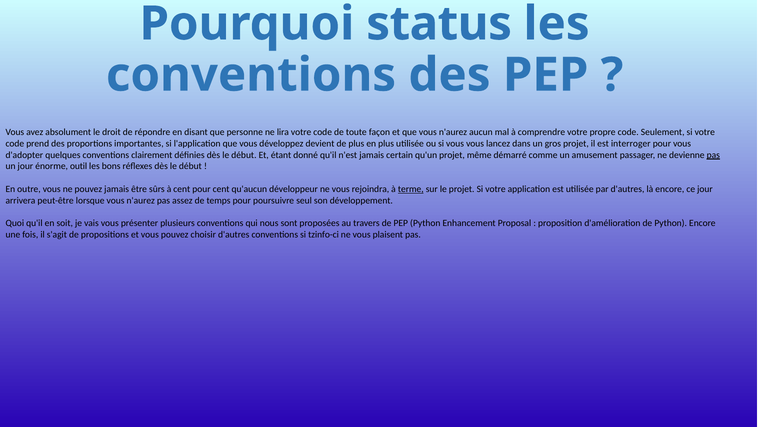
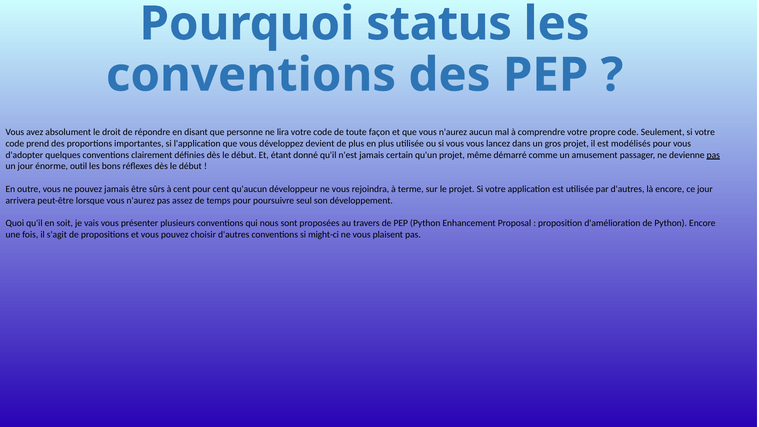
interroger: interroger -> modélisés
terme underline: present -> none
tzinfo-ci: tzinfo-ci -> might-ci
